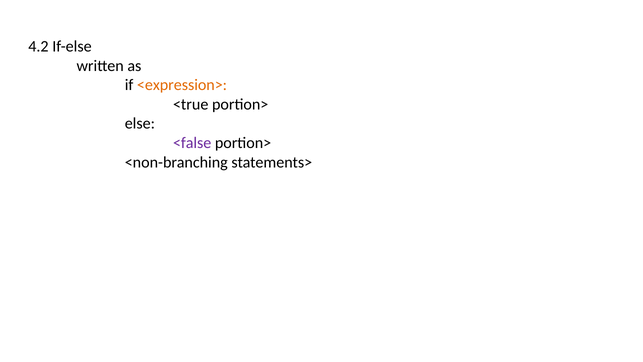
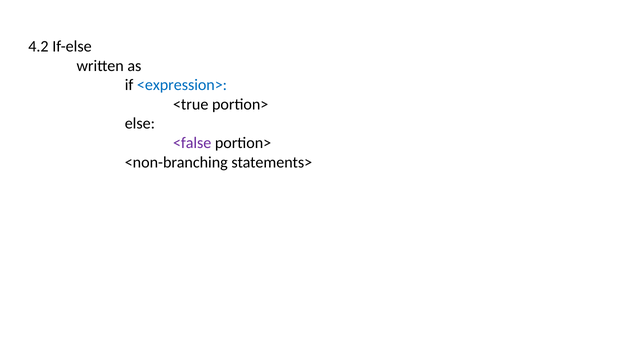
<expression> colour: orange -> blue
